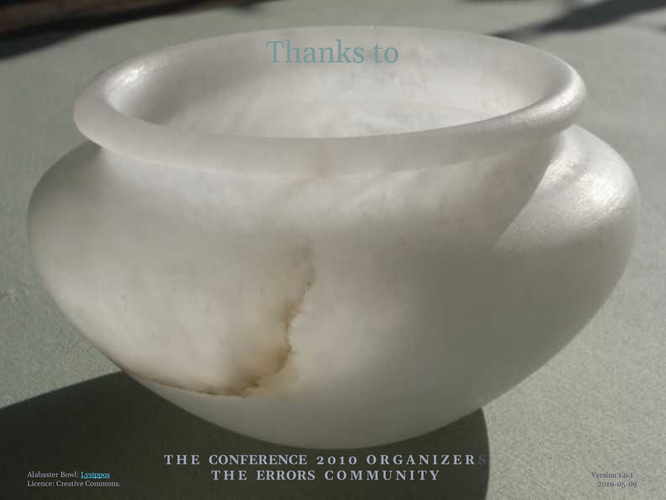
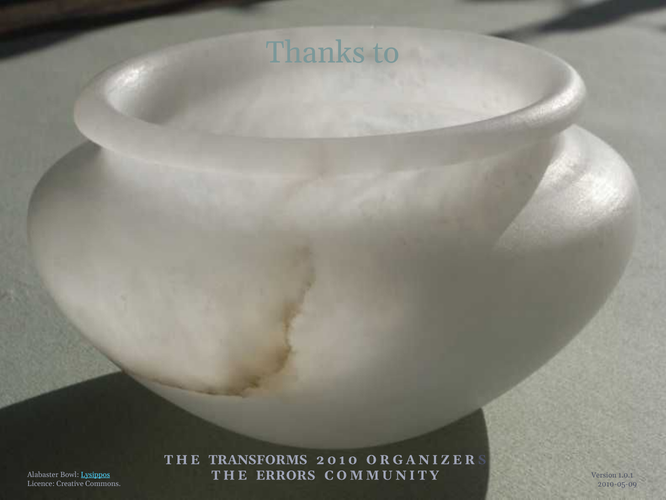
CONFERENCE: CONFERENCE -> TRANSFORMS
